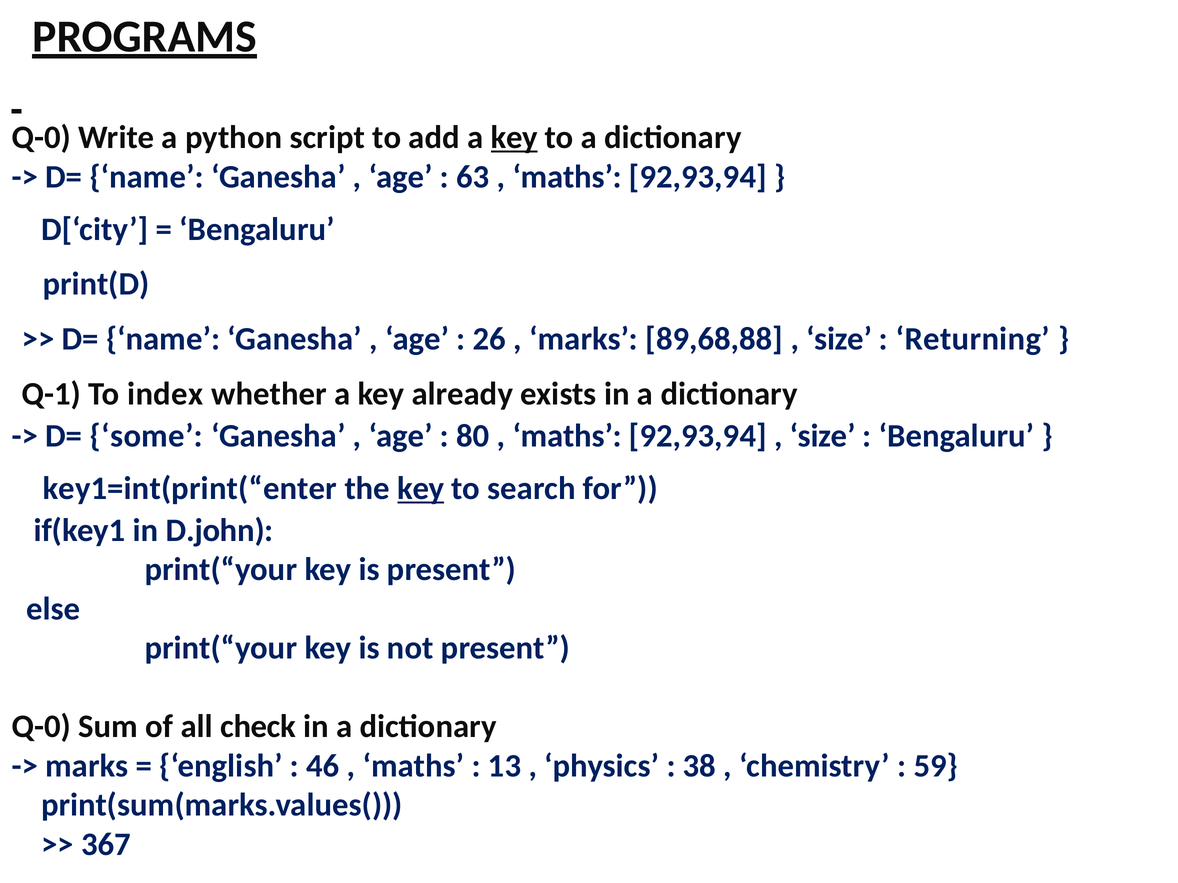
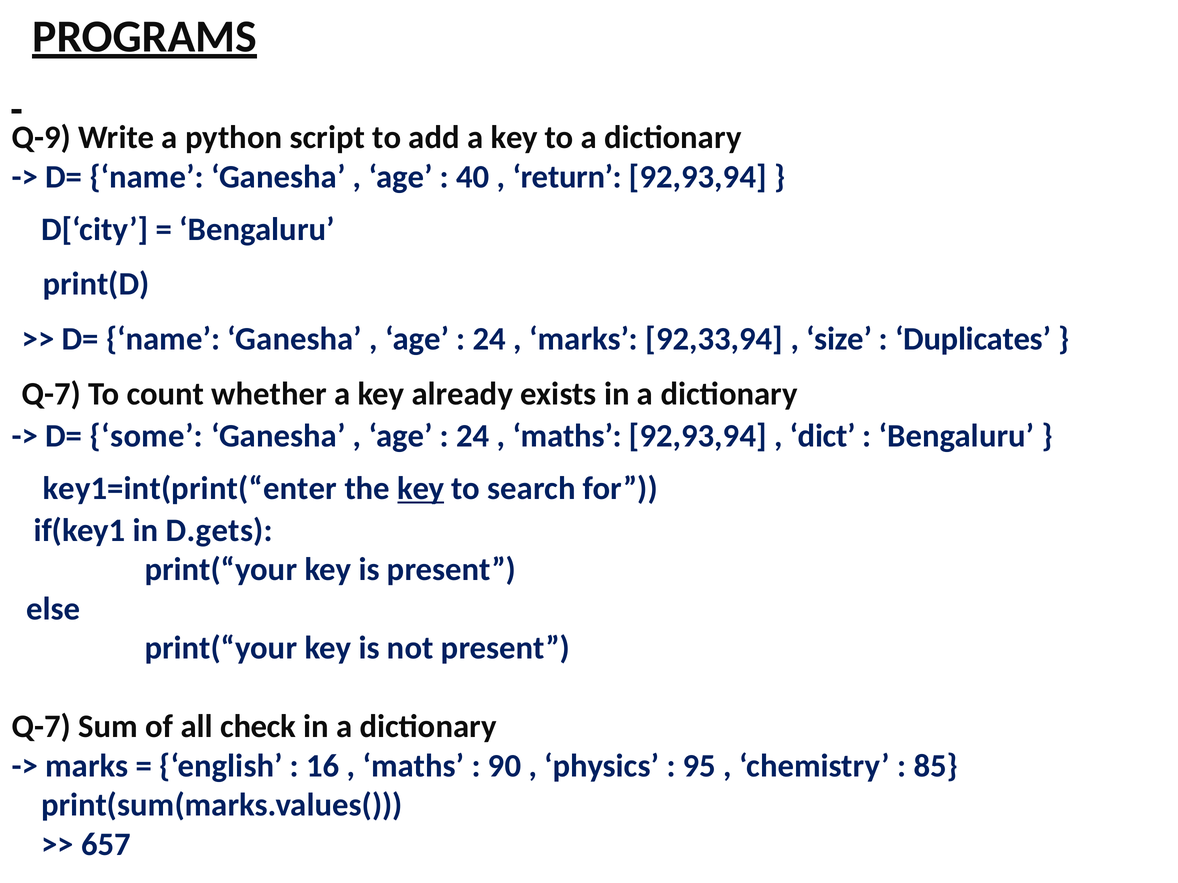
Q-0 at (41, 138): Q-0 -> Q-9
key at (514, 138) underline: present -> none
63: 63 -> 40
maths at (567, 177): maths -> return
26 at (489, 339): 26 -> 24
89,68,88: 89,68,88 -> 92,33,94
Returning: Returning -> Duplicates
Q-1 at (51, 394): Q-1 -> Q-7
index: index -> count
80 at (473, 436): 80 -> 24
size at (823, 436): size -> dict
D.john: D.john -> D.gets
Q-0 at (41, 727): Q-0 -> Q-7
46: 46 -> 16
13: 13 -> 90
38: 38 -> 95
59: 59 -> 85
367: 367 -> 657
